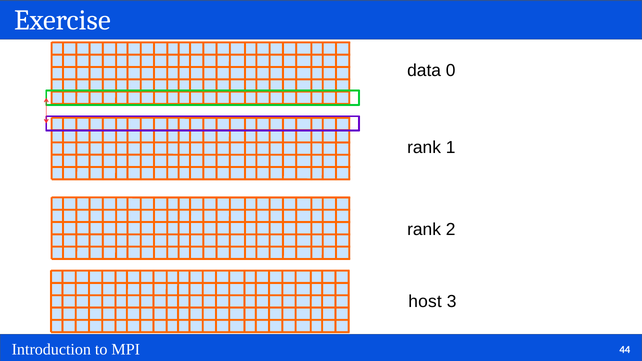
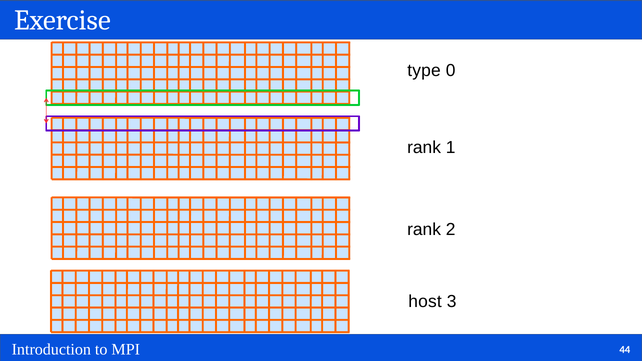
data: data -> type
